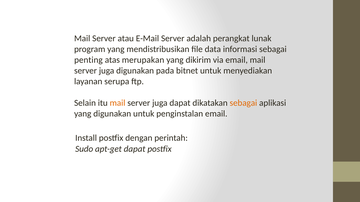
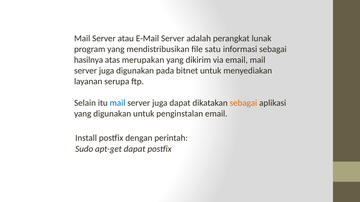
data: data -> satu
penting: penting -> hasilnya
mail at (118, 103) colour: orange -> blue
